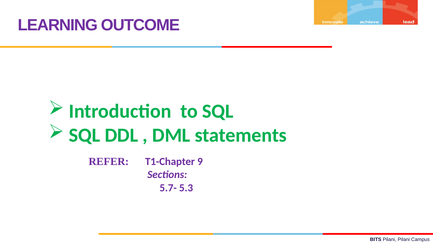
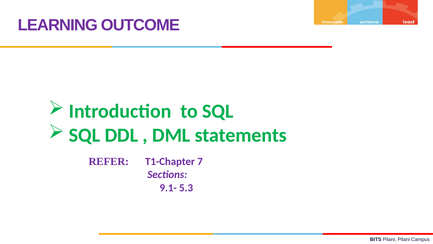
9: 9 -> 7
5.7-: 5.7- -> 9.1-
